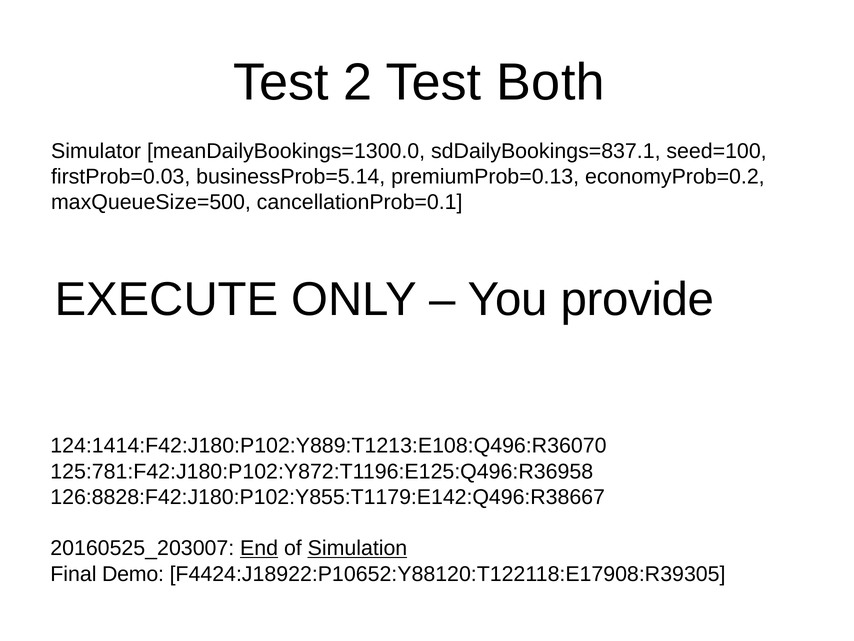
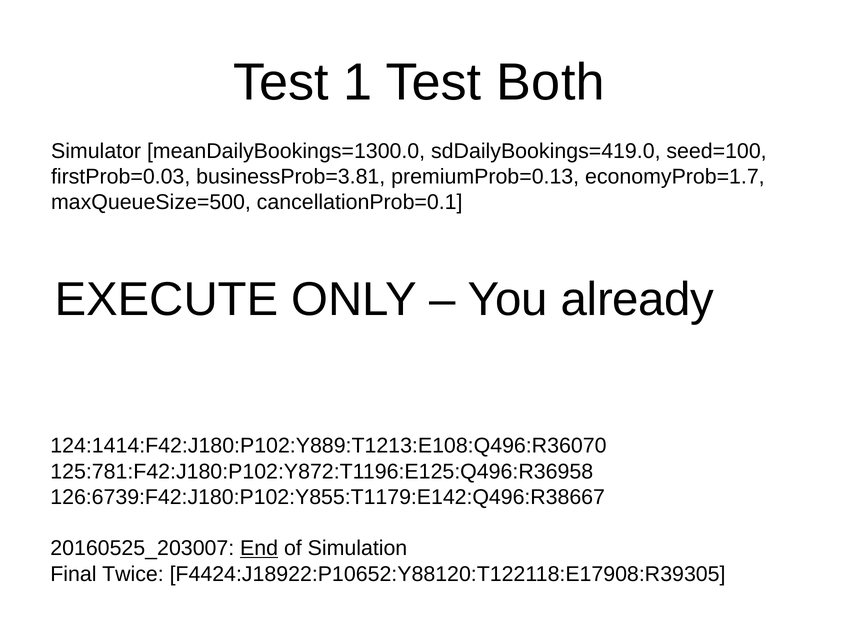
2: 2 -> 1
sdDailyBookings=837.1: sdDailyBookings=837.1 -> sdDailyBookings=419.0
businessProb=5.14: businessProb=5.14 -> businessProb=3.81
economyProb=0.2: economyProb=0.2 -> economyProb=1.7
provide: provide -> already
126:8828:F42:J180:P102:Y855:T1179:E142:Q496:R38667: 126:8828:F42:J180:P102:Y855:T1179:E142:Q496:R38667 -> 126:6739:F42:J180:P102:Y855:T1179:E142:Q496:R38667
Simulation underline: present -> none
Demo: Demo -> Twice
